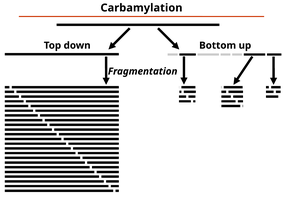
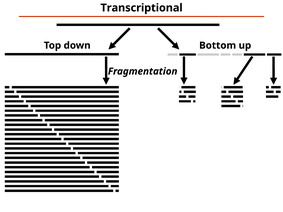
Carbamylation: Carbamylation -> Transcriptional
